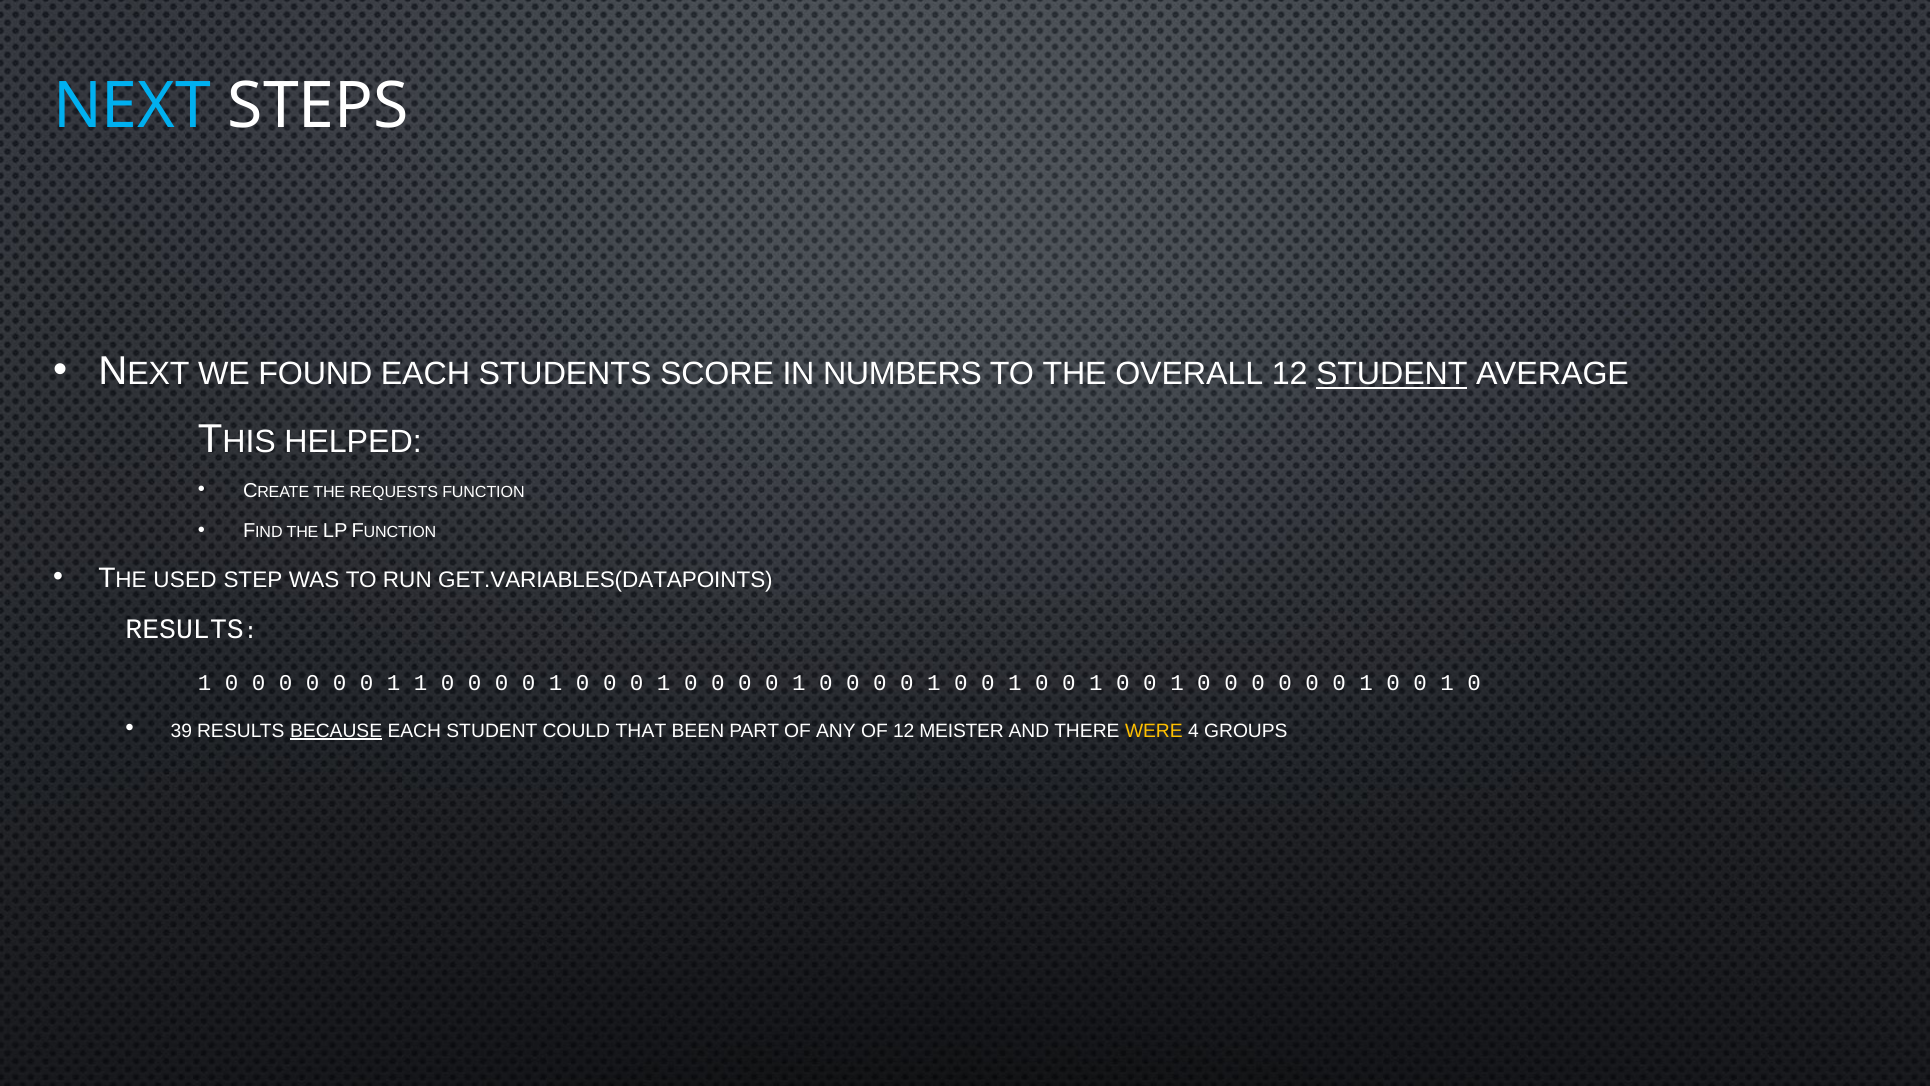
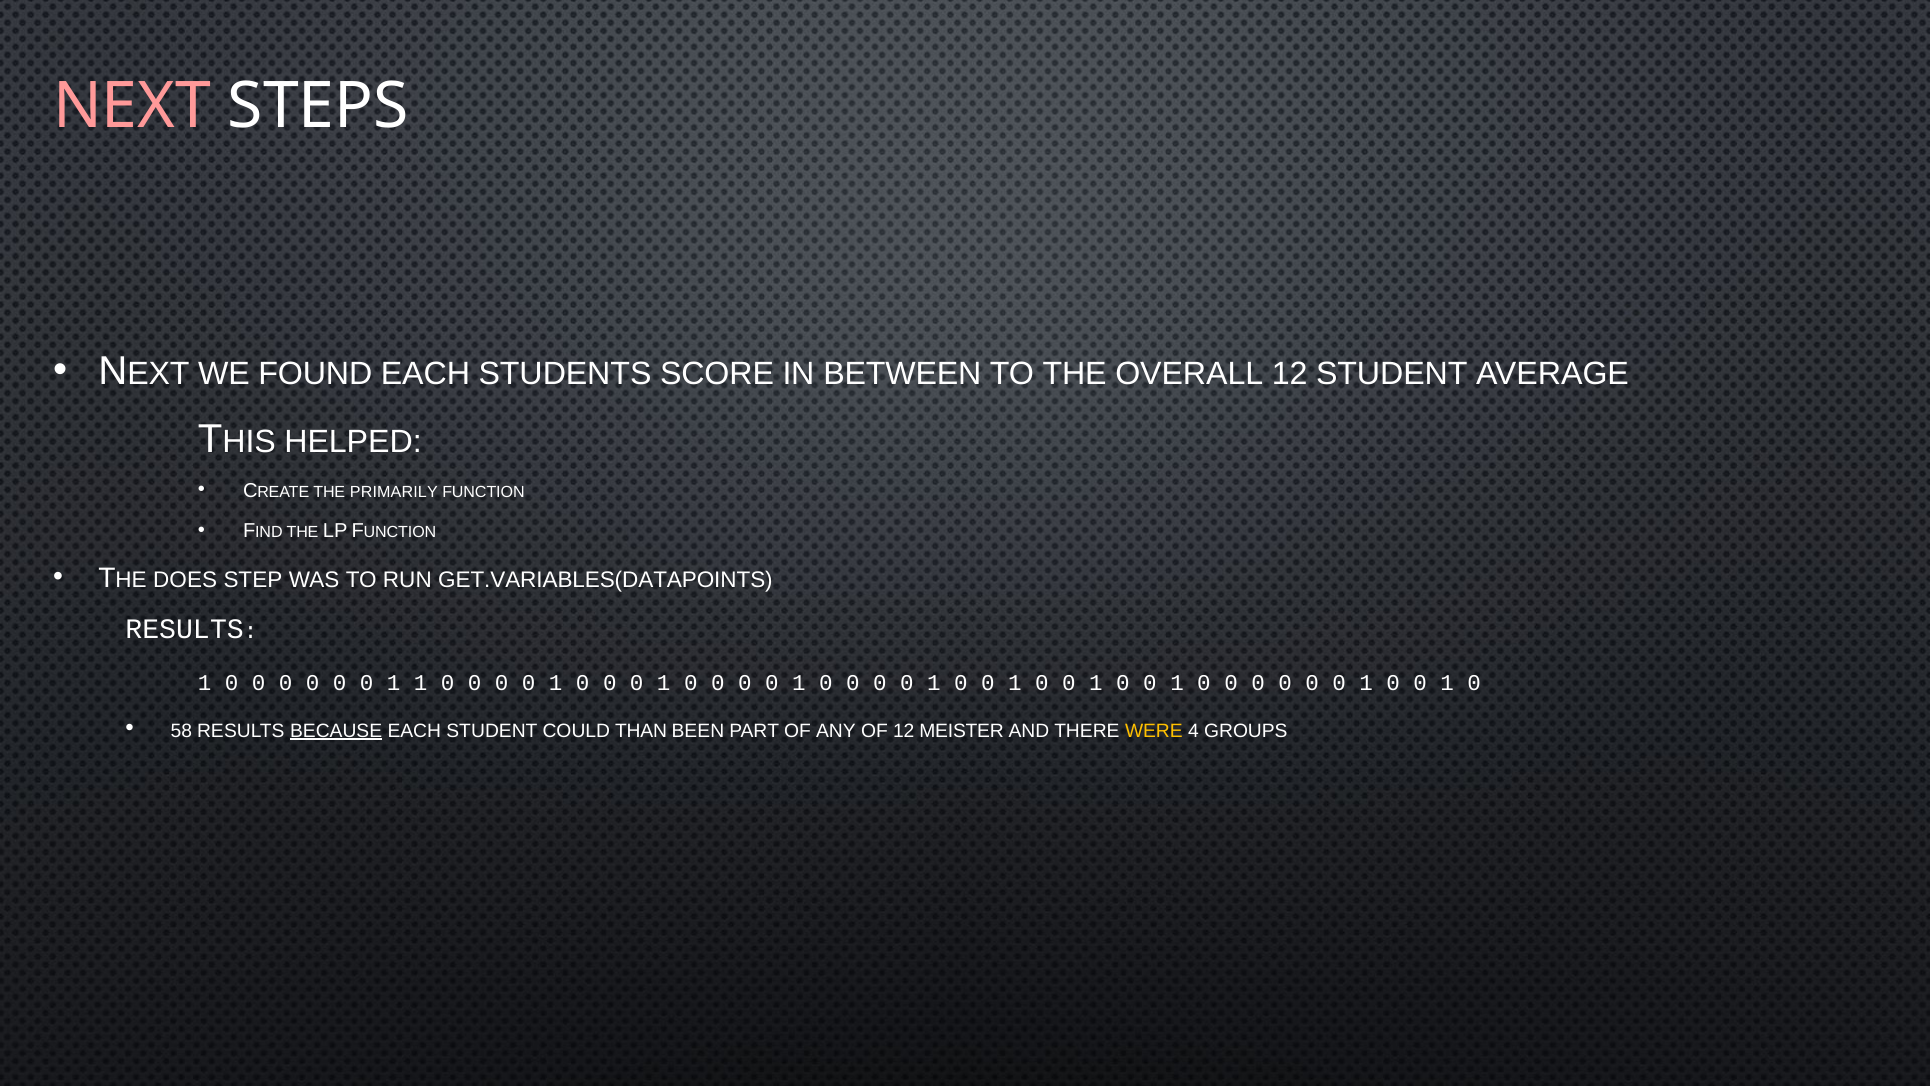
NEXT colour: light blue -> pink
NUMBERS: NUMBERS -> BETWEEN
STUDENT at (1392, 374) underline: present -> none
REQUESTS: REQUESTS -> PRIMARILY
USED: USED -> DOES
39: 39 -> 58
THAT: THAT -> THAN
